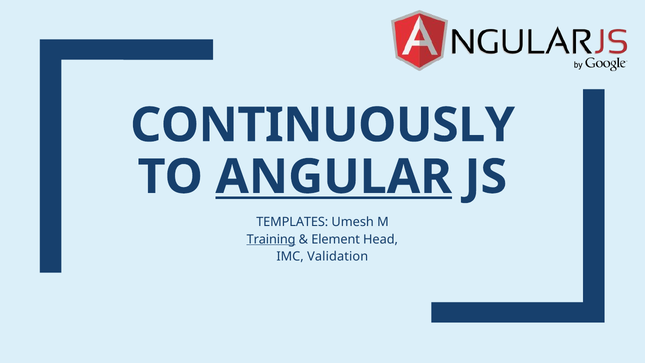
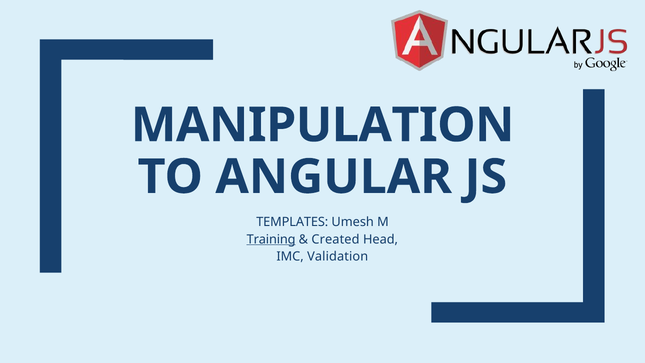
CONTINUOUSLY: CONTINUOUSLY -> MANIPULATION
ANGULAR underline: present -> none
Element: Element -> Created
